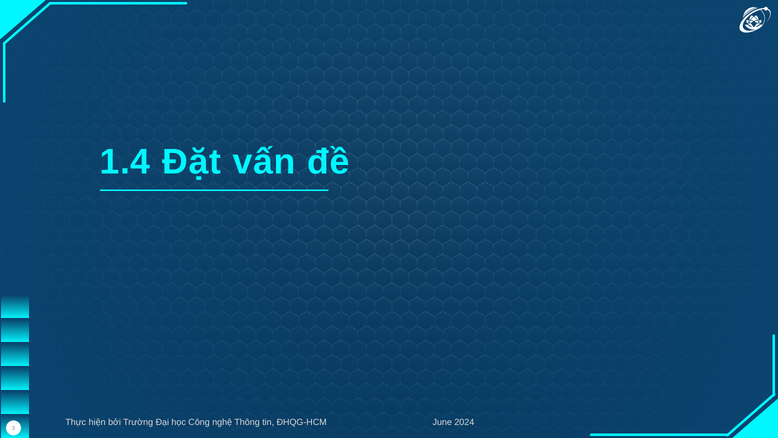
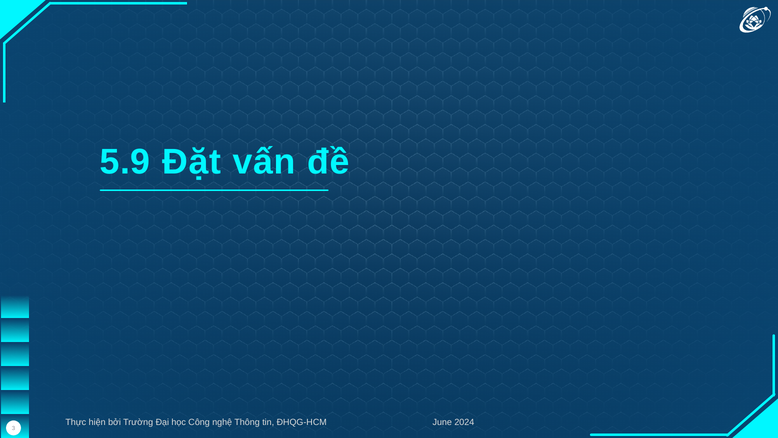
1.4: 1.4 -> 5.9
